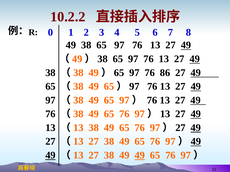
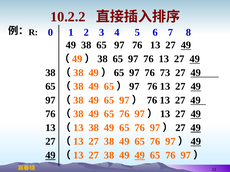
86: 86 -> 73
